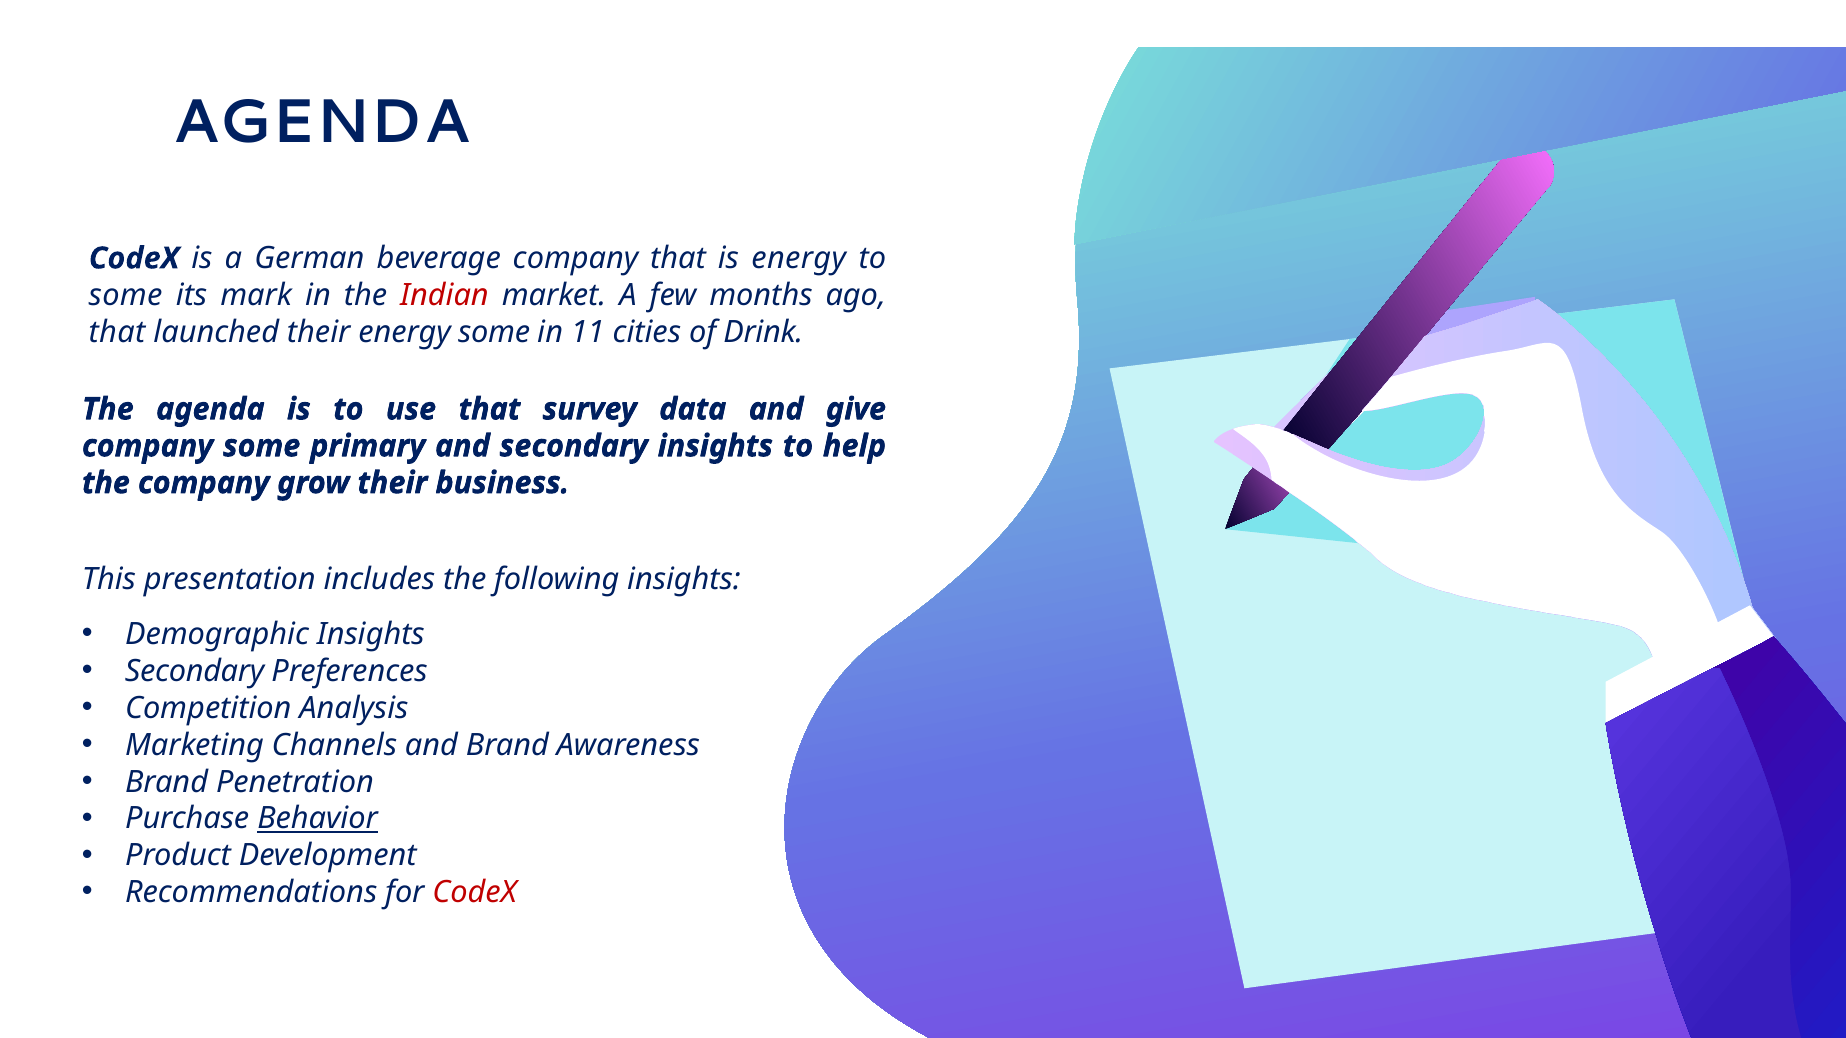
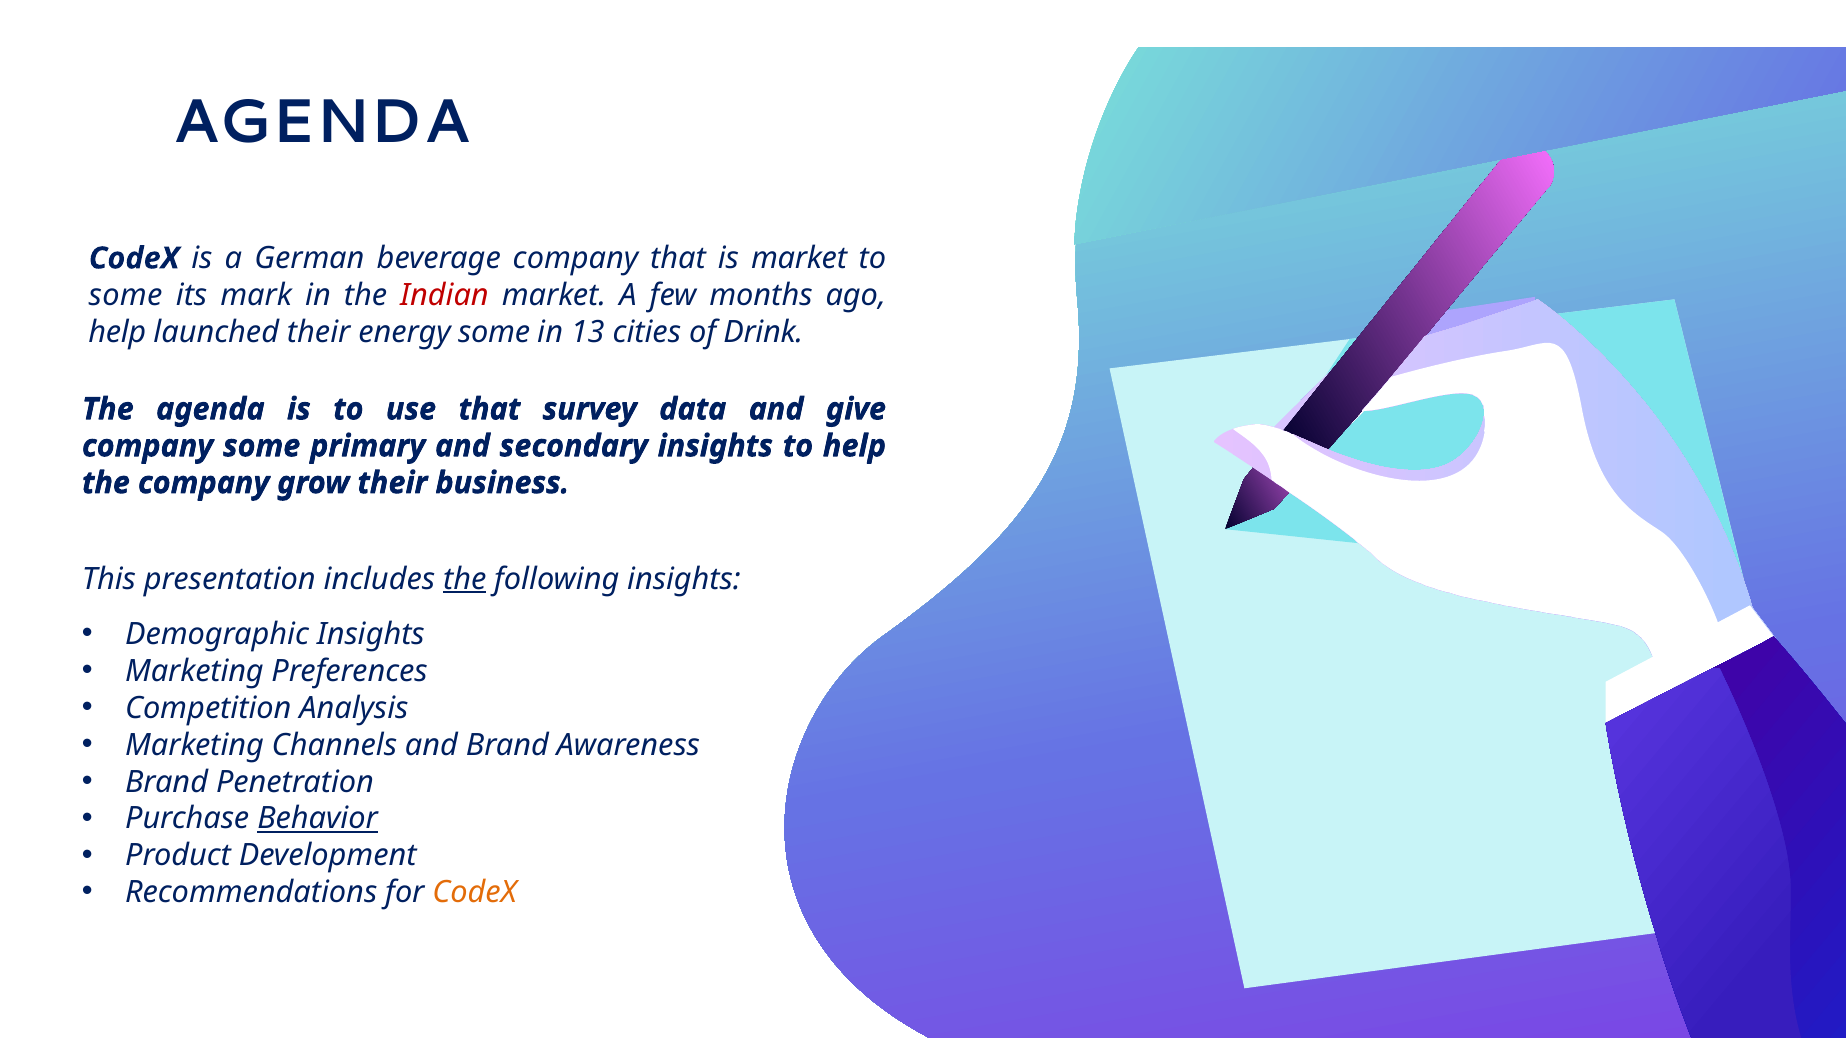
is energy: energy -> market
that at (117, 332): that -> help
11: 11 -> 13
the at (465, 579) underline: none -> present
Secondary at (195, 672): Secondary -> Marketing
CodeX at (475, 893) colour: red -> orange
